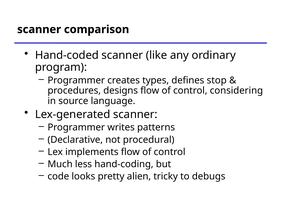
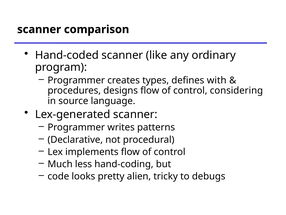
stop: stop -> with
